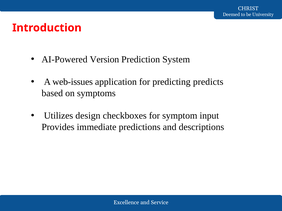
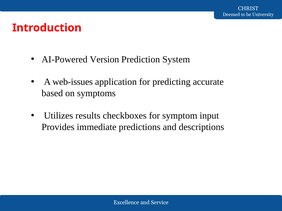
predicts: predicts -> accurate
design: design -> results
